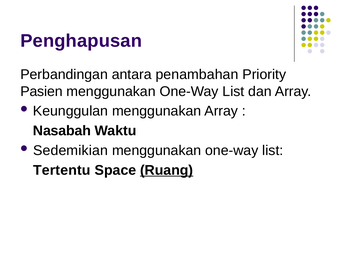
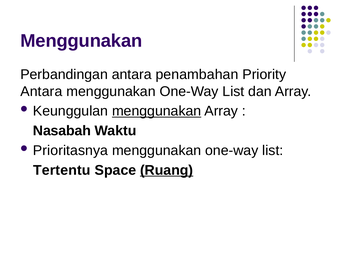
Penghapusan at (81, 41): Penghapusan -> Menggunakan
Pasien at (41, 92): Pasien -> Antara
menggunakan at (157, 111) underline: none -> present
Sedemikian: Sedemikian -> Prioritasnya
